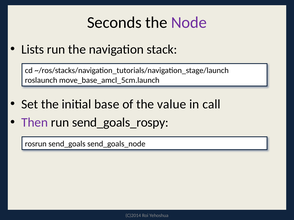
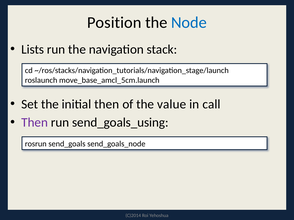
Seconds: Seconds -> Position
Node colour: purple -> blue
initial base: base -> then
send_goals_rospy: send_goals_rospy -> send_goals_using
